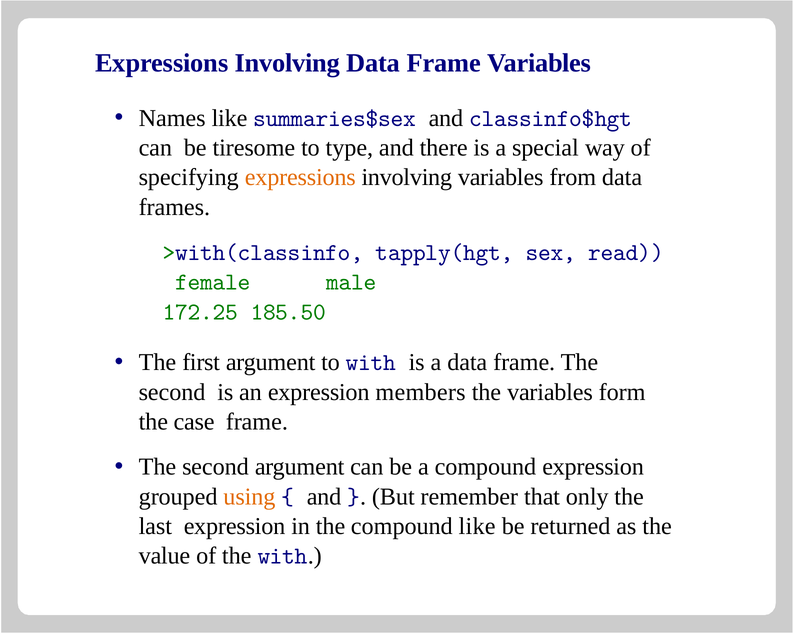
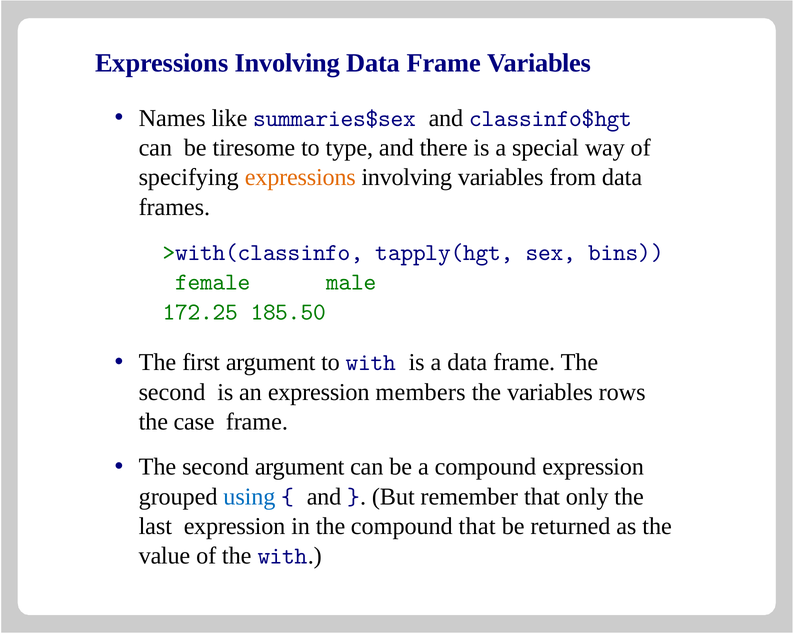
read: read -> bins
form: form -> rows
using colour: orange -> blue
compound like: like -> that
